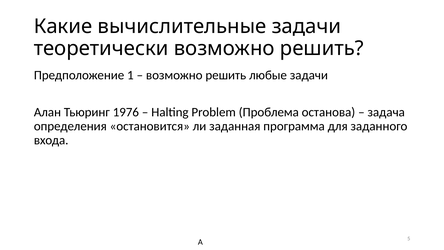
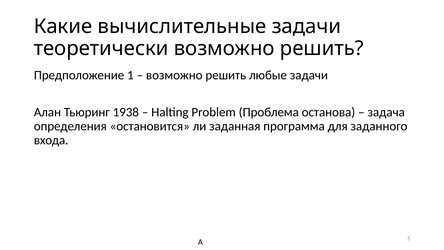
1976: 1976 -> 1938
